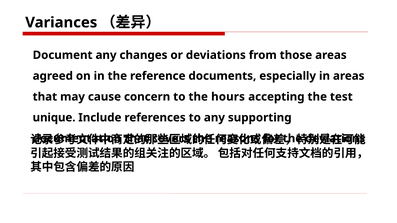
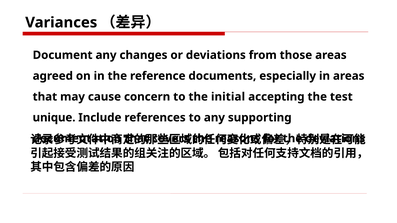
hours: hours -> initial
